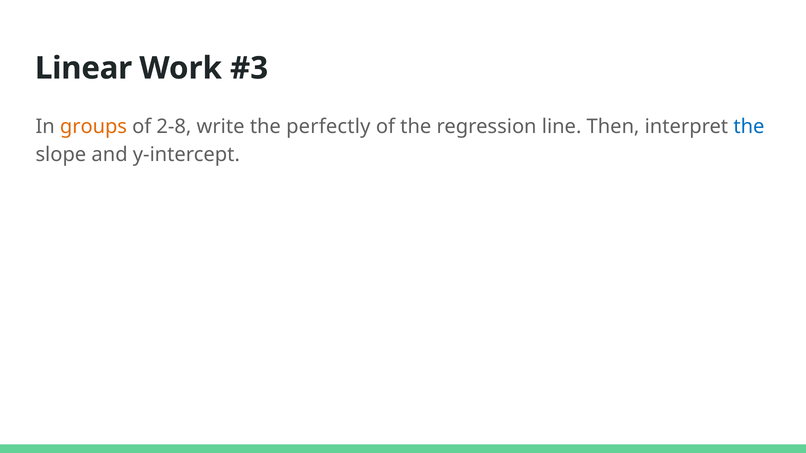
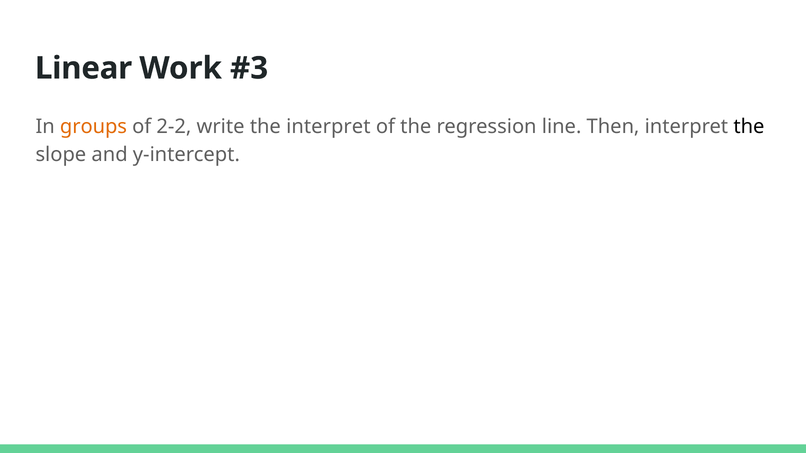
2-8: 2-8 -> 2-2
the perfectly: perfectly -> interpret
the at (749, 127) colour: blue -> black
